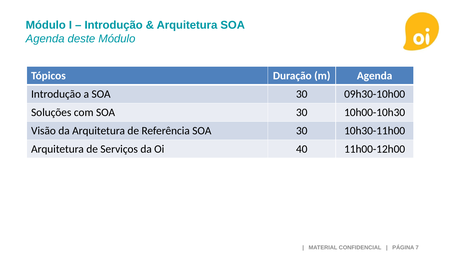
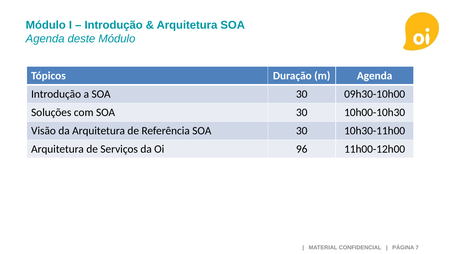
40: 40 -> 96
